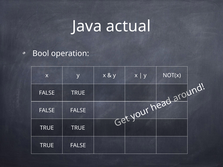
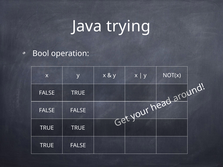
actual: actual -> trying
